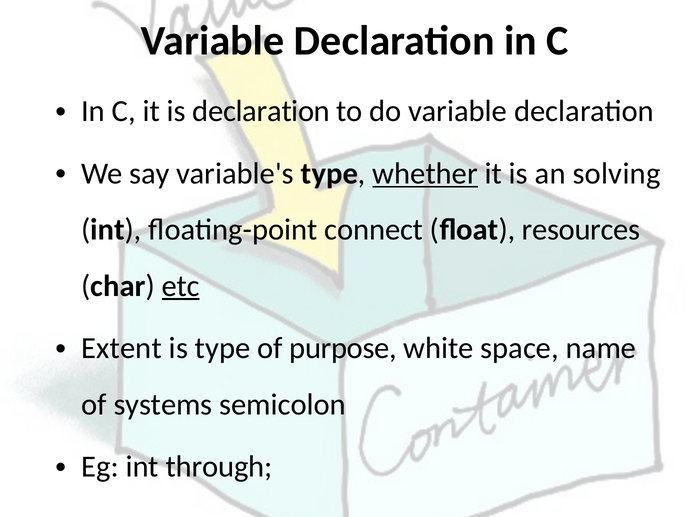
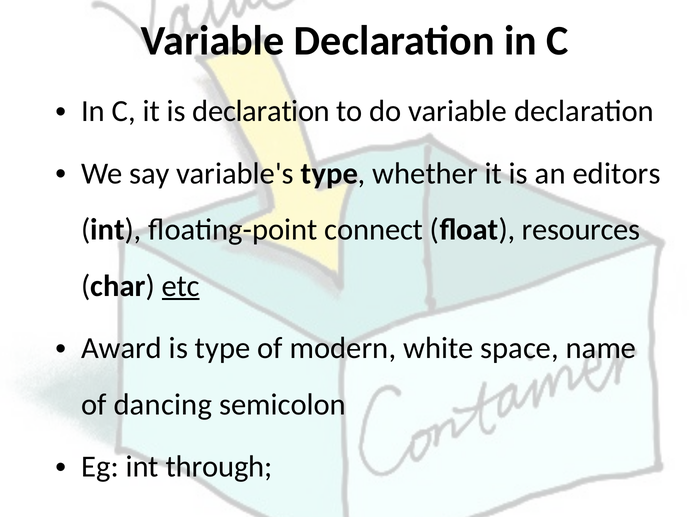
whether underline: present -> none
solving: solving -> editors
Extent: Extent -> Award
purpose: purpose -> modern
systems: systems -> dancing
